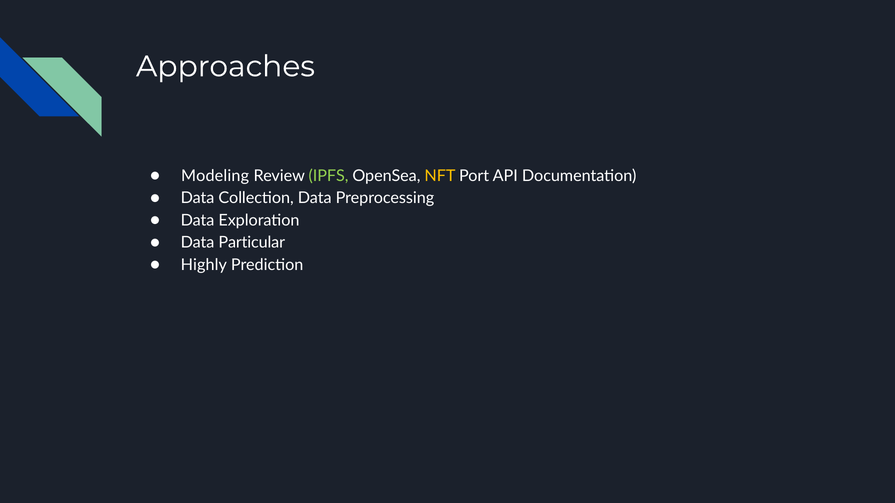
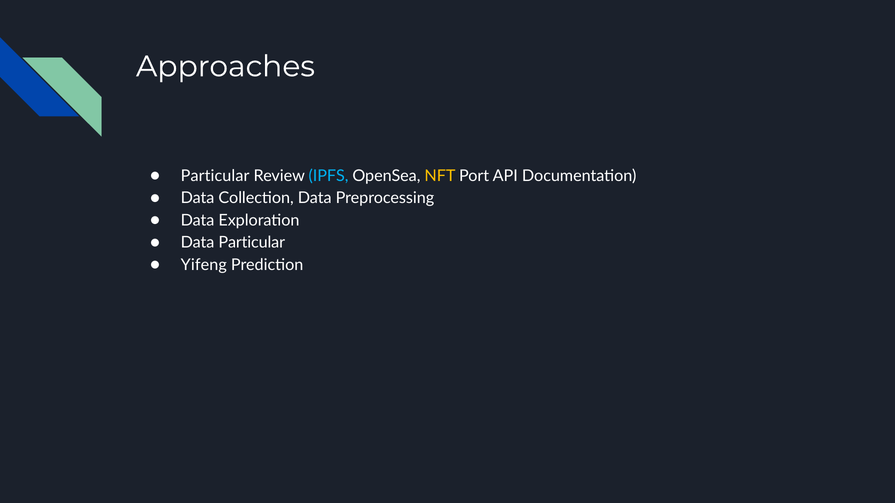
Modeling at (215, 176): Modeling -> Particular
IPFS colour: light green -> light blue
Highly: Highly -> Yifeng
